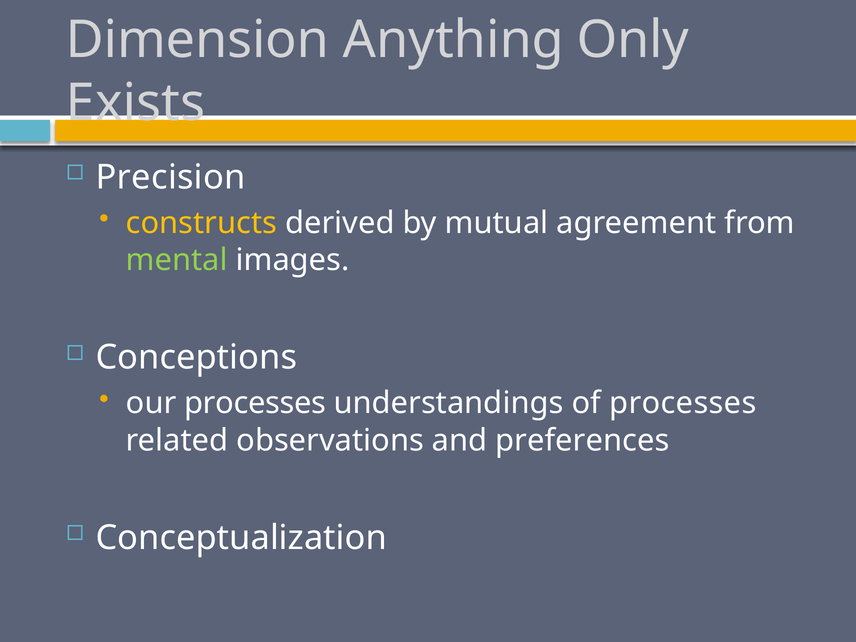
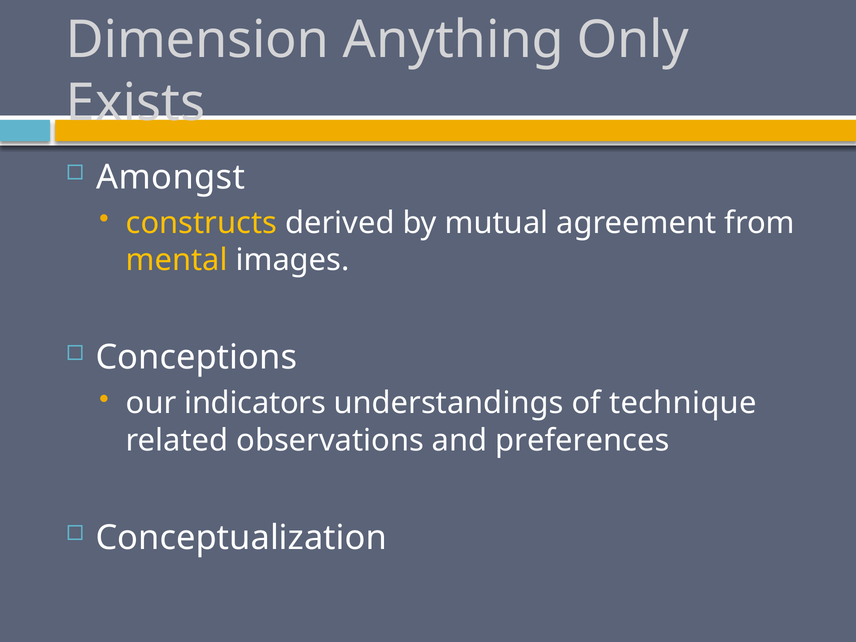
Precision: Precision -> Amongst
mental colour: light green -> yellow
our processes: processes -> indicators
of processes: processes -> technique
